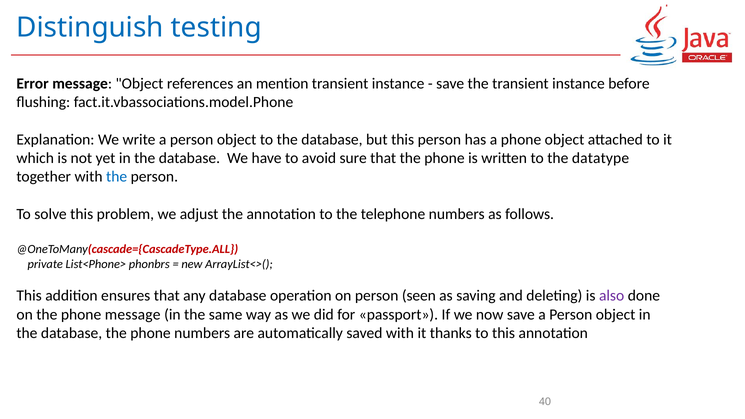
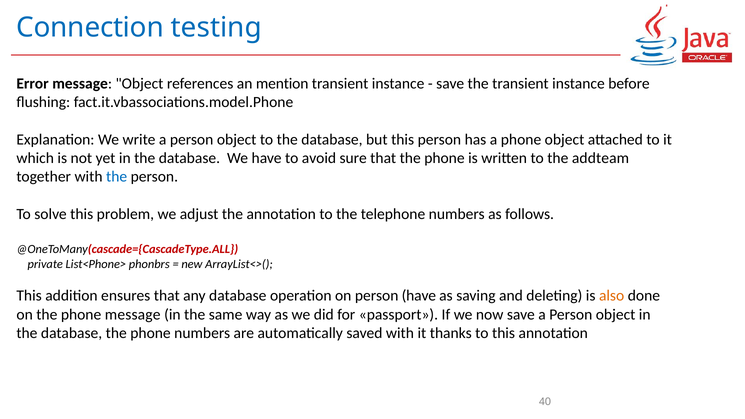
Distinguish: Distinguish -> Connection
datatype: datatype -> addteam
person seen: seen -> have
also colour: purple -> orange
